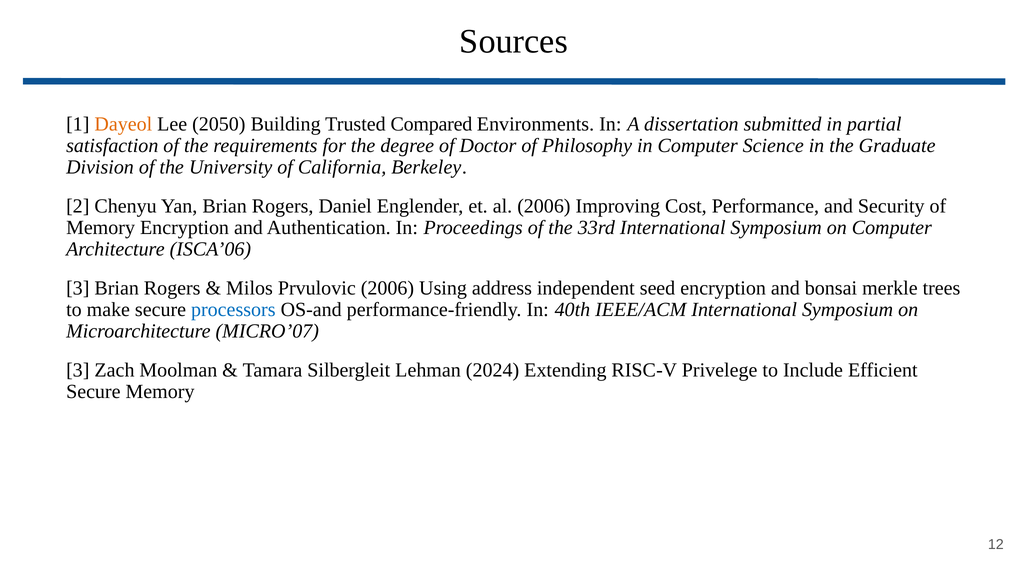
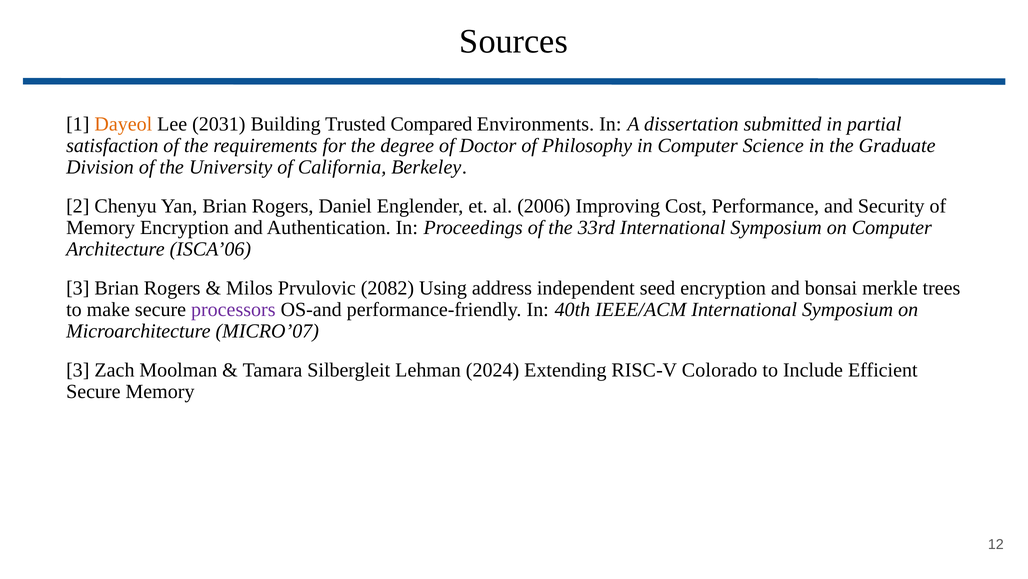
2050: 2050 -> 2031
Prvulovic 2006: 2006 -> 2082
processors colour: blue -> purple
Privelege: Privelege -> Colorado
